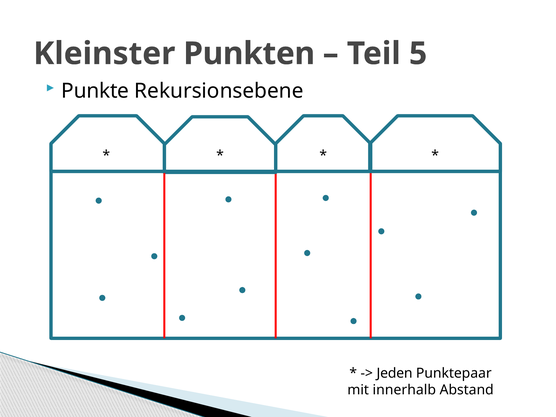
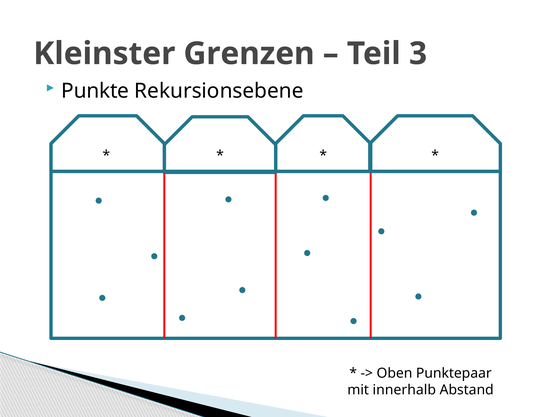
Punkten: Punkten -> Grenzen
5: 5 -> 3
Jeden: Jeden -> Oben
